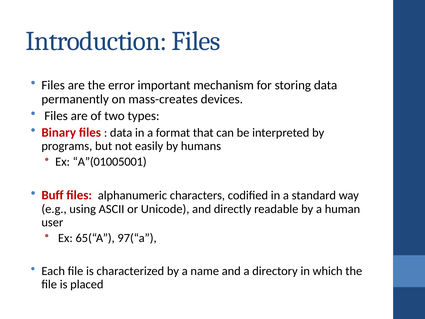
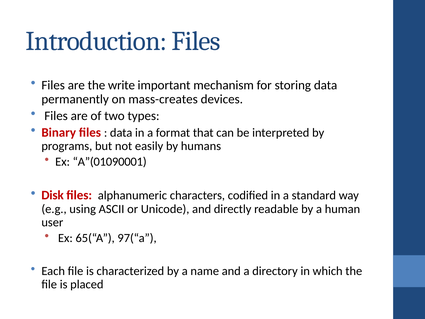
error: error -> write
A”(01005001: A”(01005001 -> A”(01090001
Buff: Buff -> Disk
